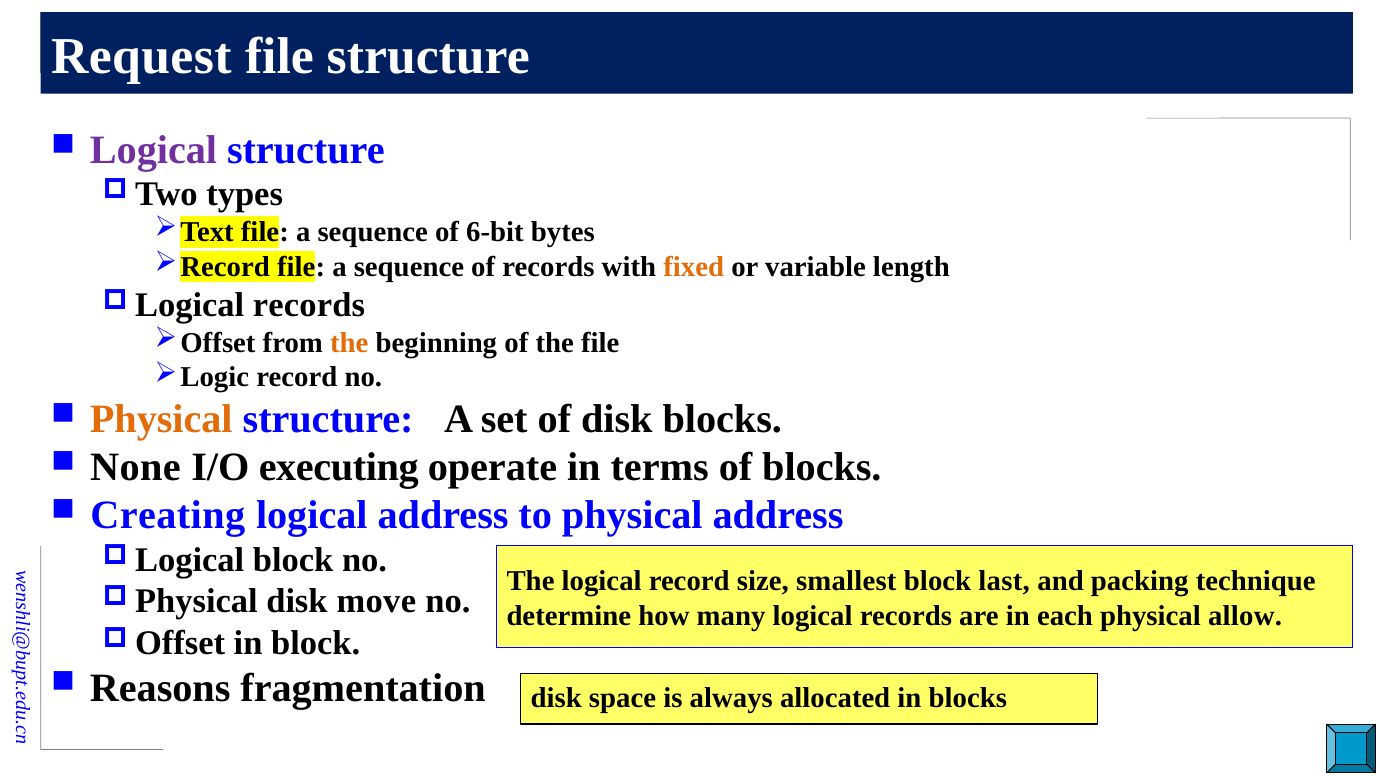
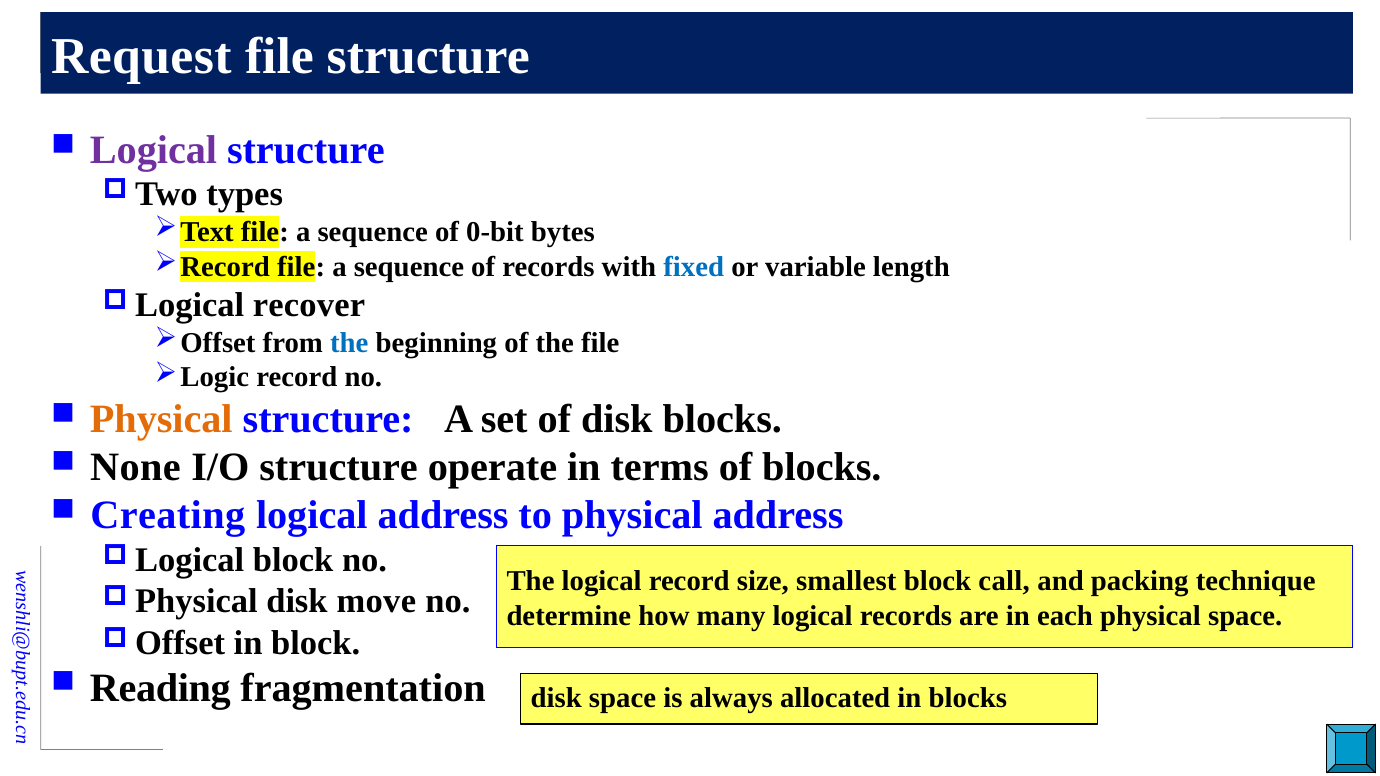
6-bit: 6-bit -> 0-bit
fixed colour: orange -> blue
records at (309, 305): records -> recover
the at (349, 343) colour: orange -> blue
I/O executing: executing -> structure
last: last -> call
physical allow: allow -> space
Reasons: Reasons -> Reading
